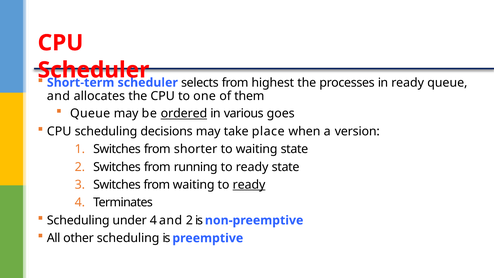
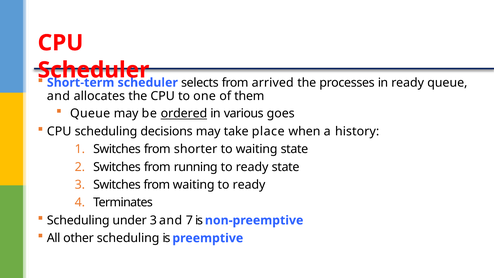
highest: highest -> arrived
version: version -> history
ready at (249, 185) underline: present -> none
under 4: 4 -> 3
and 2: 2 -> 7
